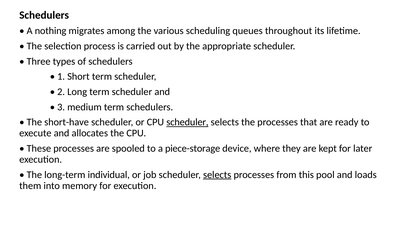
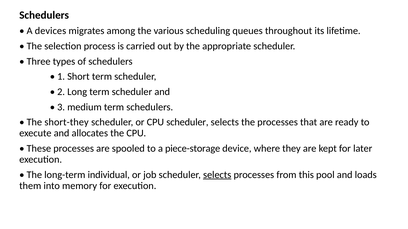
nothing: nothing -> devices
short-have: short-have -> short-they
scheduler at (187, 123) underline: present -> none
